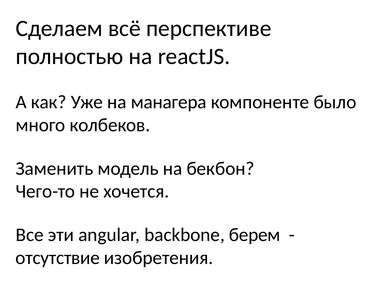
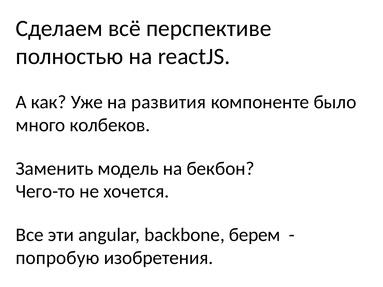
манагера: манагера -> развития
отсутствие: отсутствие -> попробую
